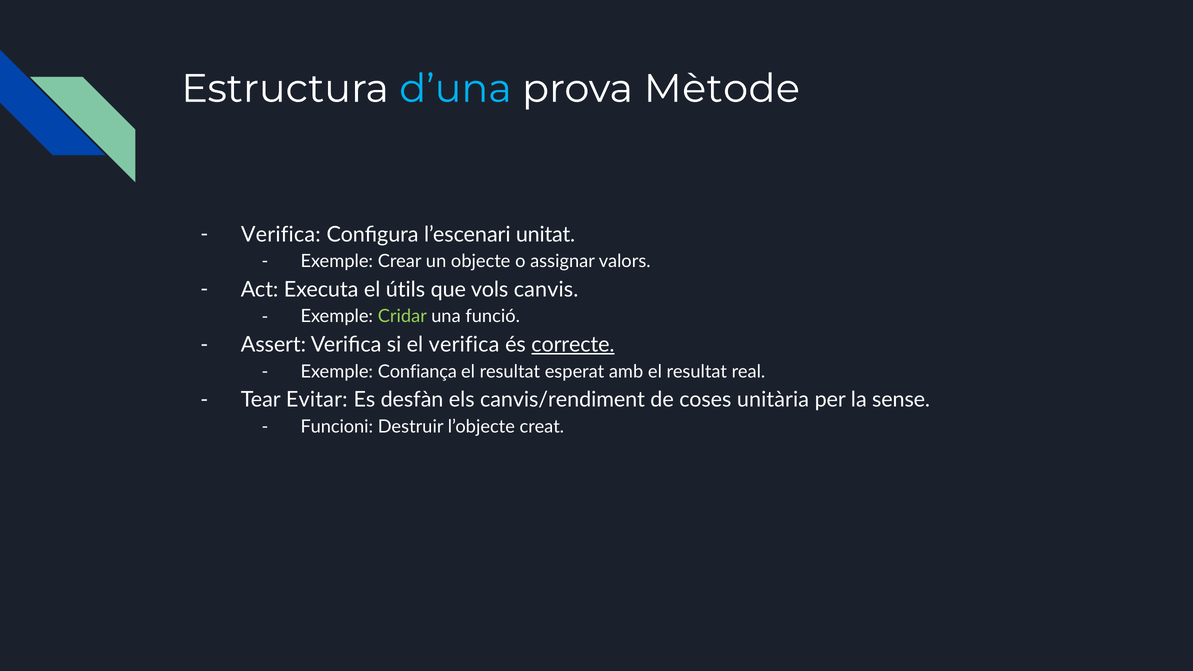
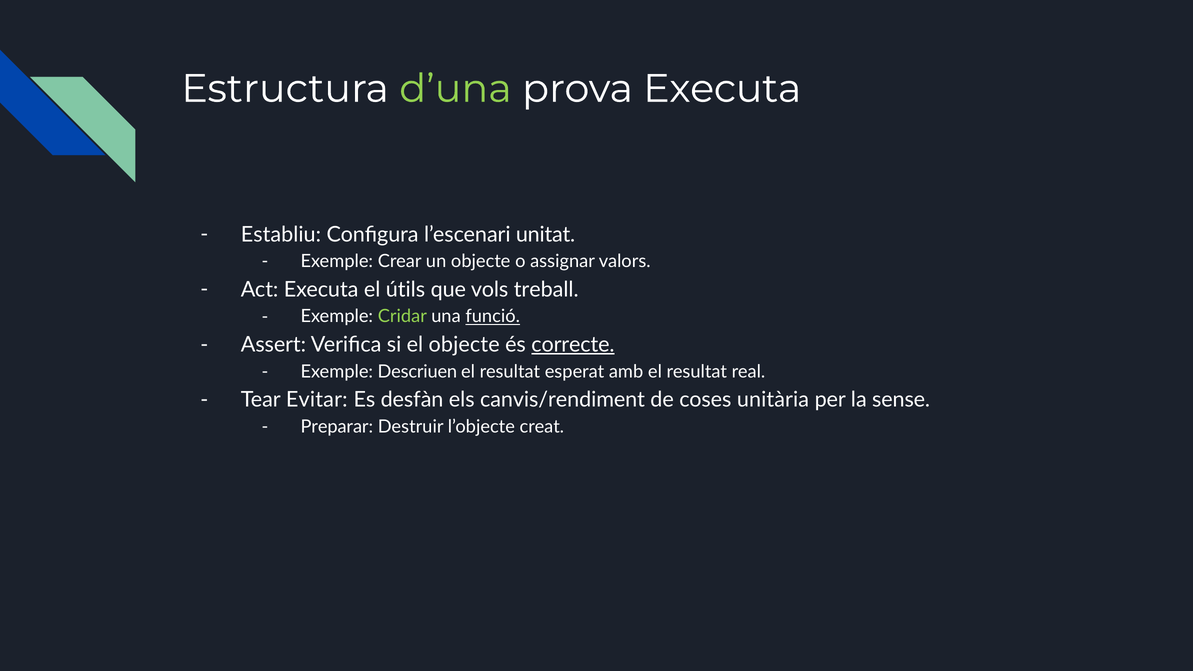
d’una colour: light blue -> light green
prova Mètode: Mètode -> Executa
Verifica at (281, 234): Verifica -> Establiu
canvis: canvis -> treball
funció underline: none -> present
el verifica: verifica -> objecte
Confiança: Confiança -> Descriuen
Funcioni: Funcioni -> Preparar
